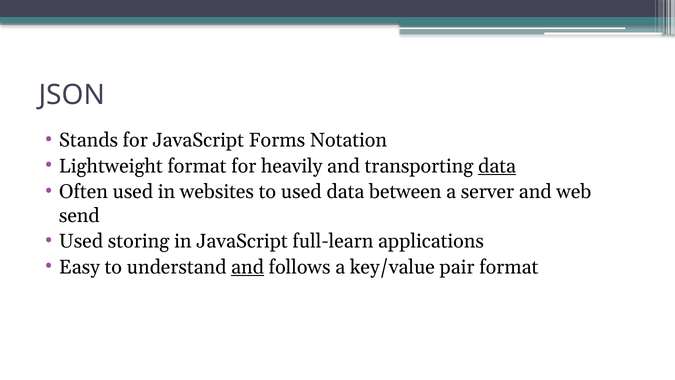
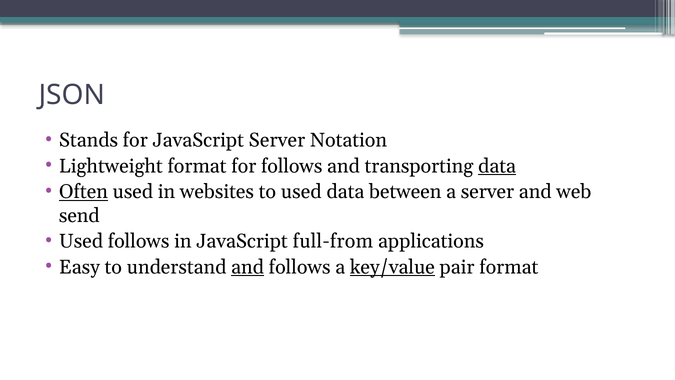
JavaScript Forms: Forms -> Server
for heavily: heavily -> follows
Often underline: none -> present
Used storing: storing -> follows
full-learn: full-learn -> full-from
key/value underline: none -> present
